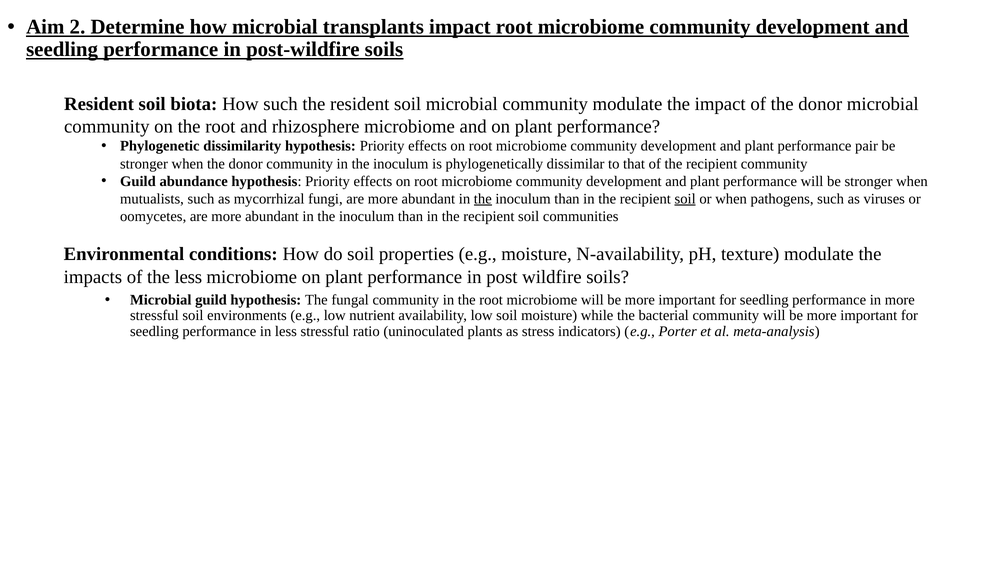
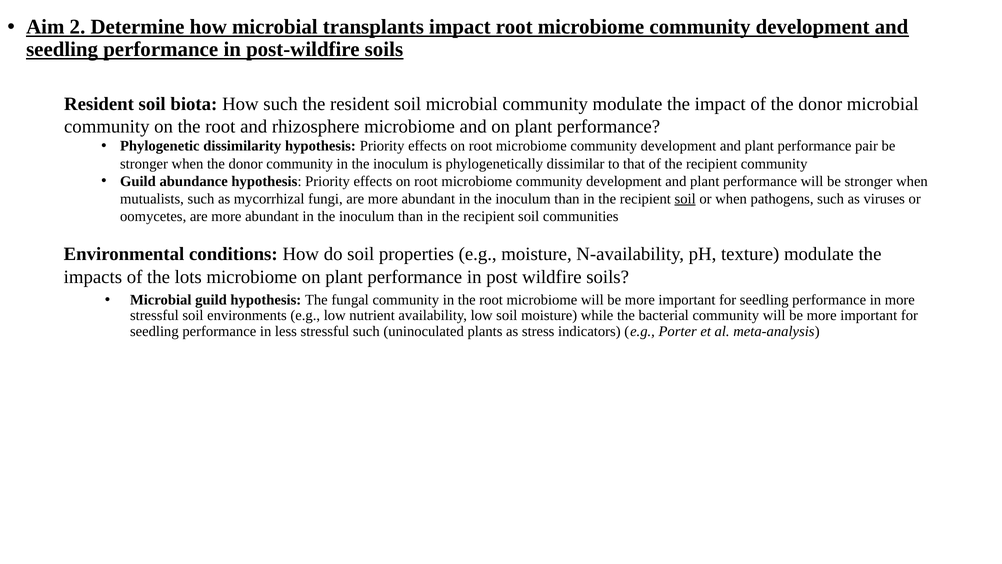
the at (483, 199) underline: present -> none
the less: less -> lots
stressful ratio: ratio -> such
